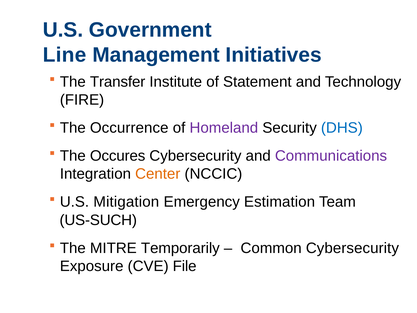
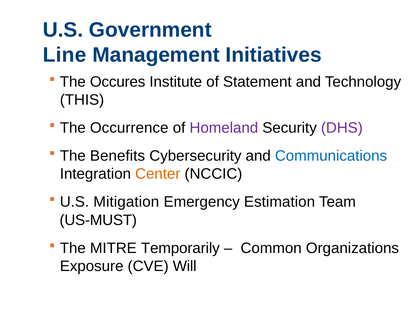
Transfer: Transfer -> Occures
FIRE: FIRE -> THIS
DHS colour: blue -> purple
Occures: Occures -> Benefits
Communications colour: purple -> blue
US-SUCH: US-SUCH -> US-MUST
Common Cybersecurity: Cybersecurity -> Organizations
File: File -> Will
